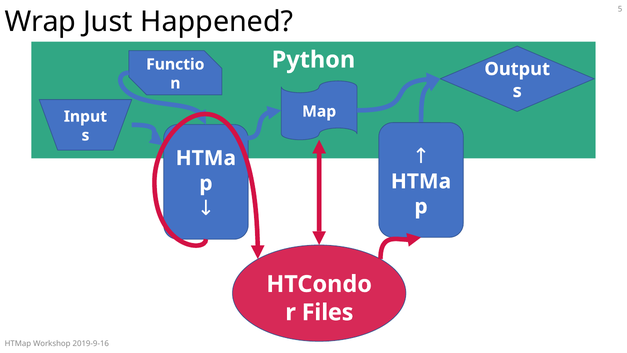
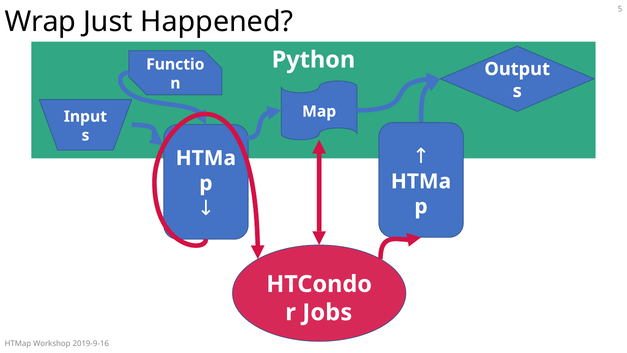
Files: Files -> Jobs
